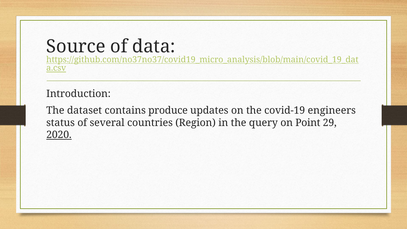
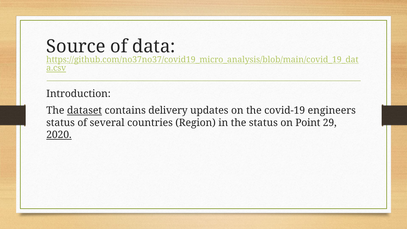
dataset underline: none -> present
produce: produce -> delivery
the query: query -> status
